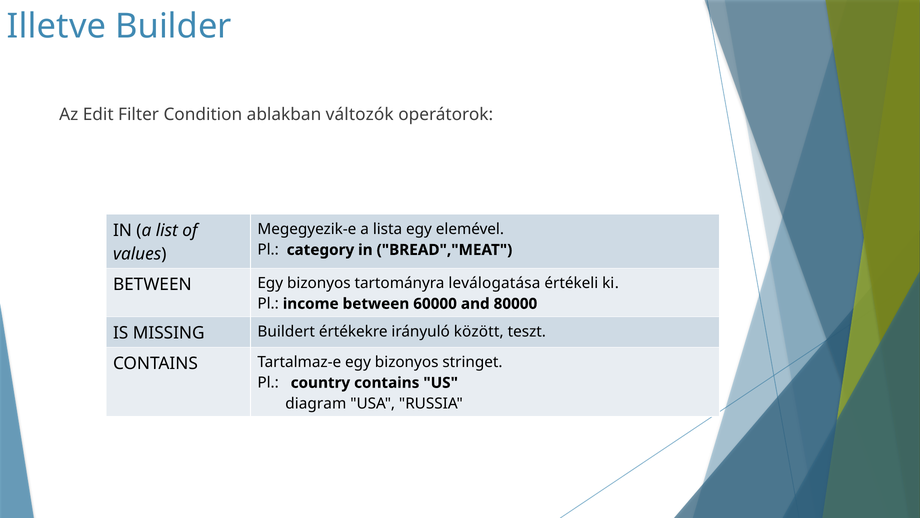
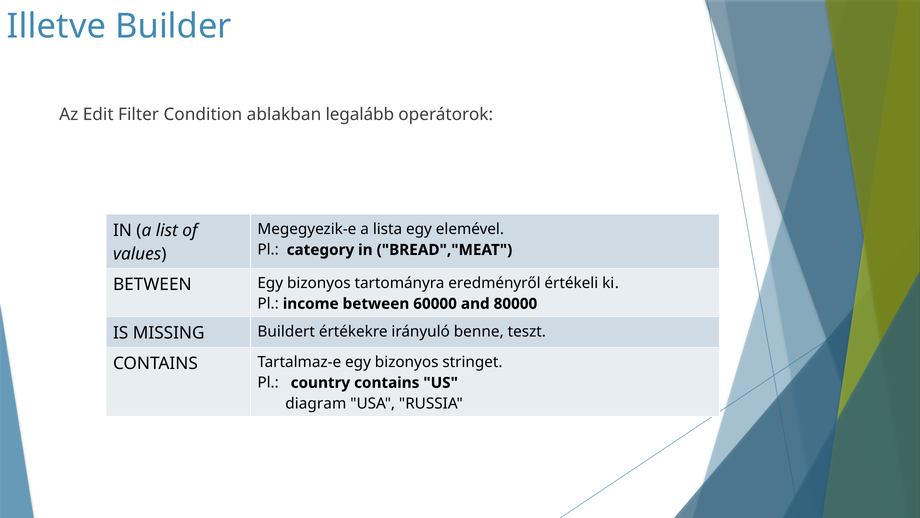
változók: változók -> legalább
leválogatása: leválogatása -> eredményről
között: között -> benne
